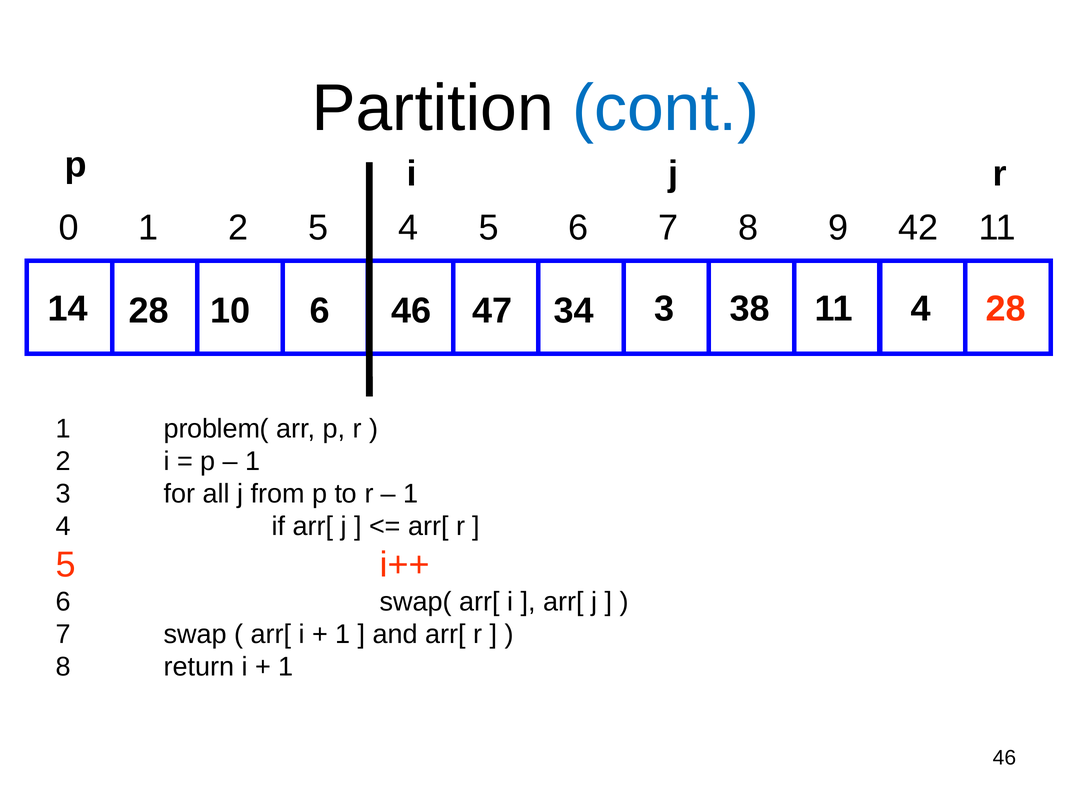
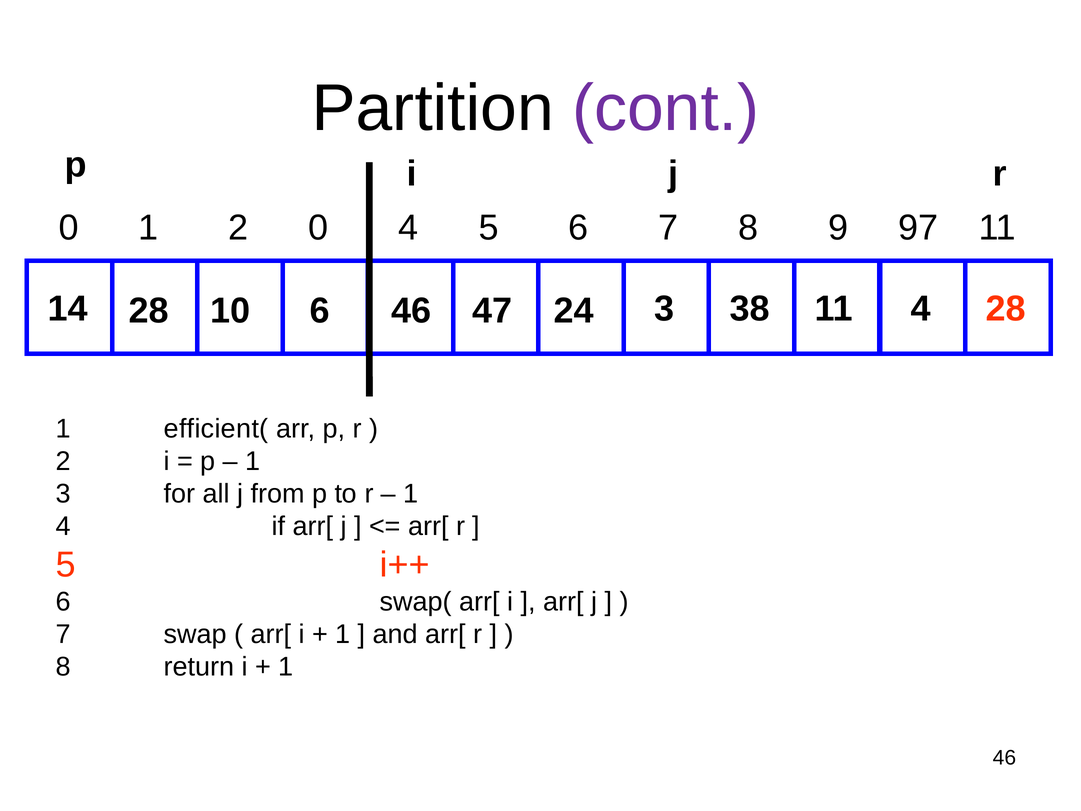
cont colour: blue -> purple
2 5: 5 -> 0
42: 42 -> 97
34: 34 -> 24
problem(: problem( -> efficient(
